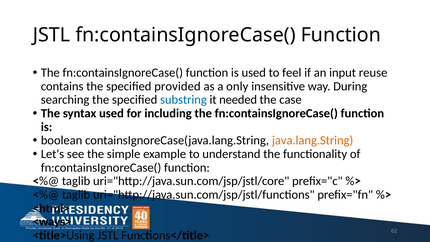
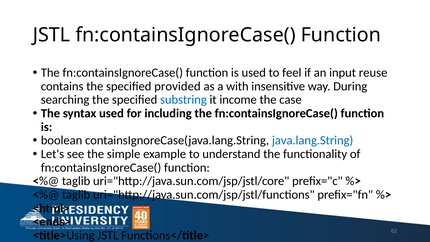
only: only -> with
needed: needed -> income
java.lang.String colour: orange -> blue
<ways>: <ways> -> <ends>
